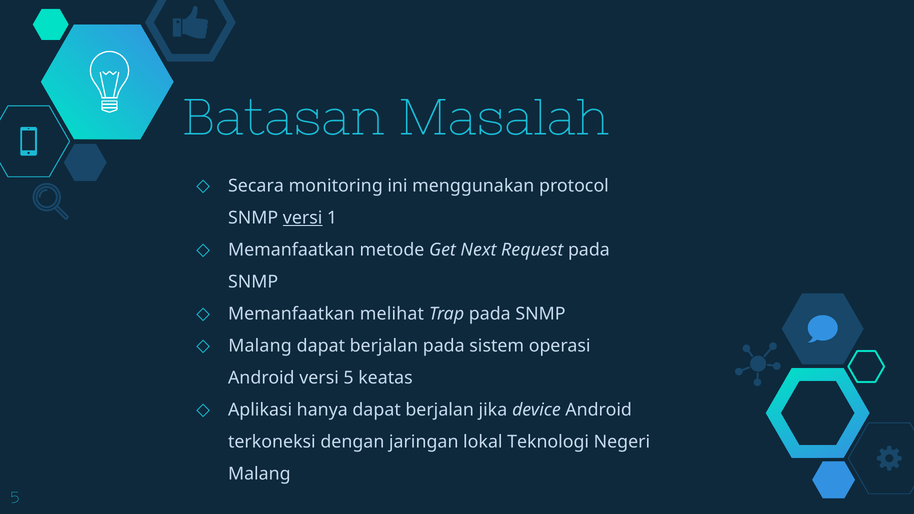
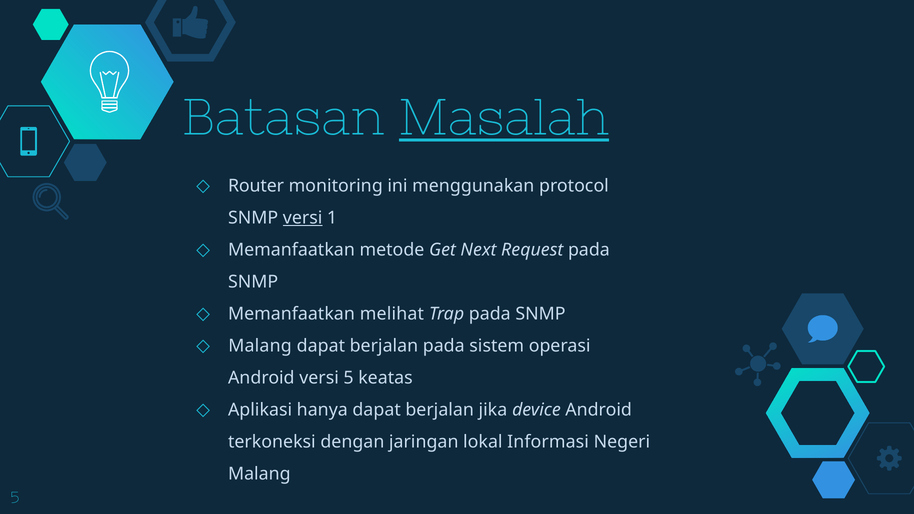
Masalah underline: none -> present
Secara: Secara -> Router
Teknologi: Teknologi -> Informasi
